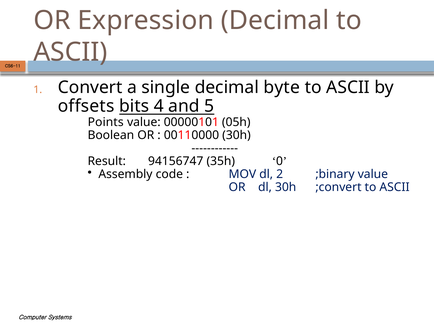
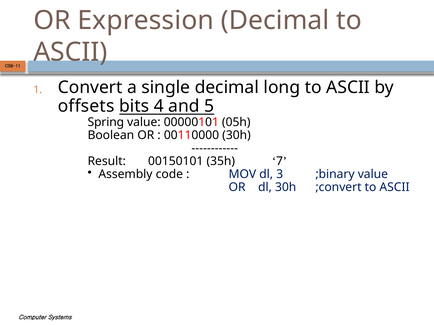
byte: byte -> long
Points: Points -> Spring
94156747: 94156747 -> 00150101
0: 0 -> 7
2: 2 -> 3
